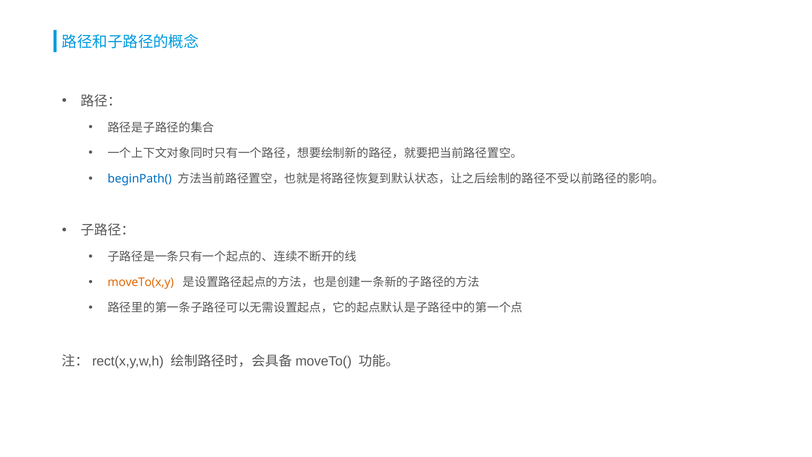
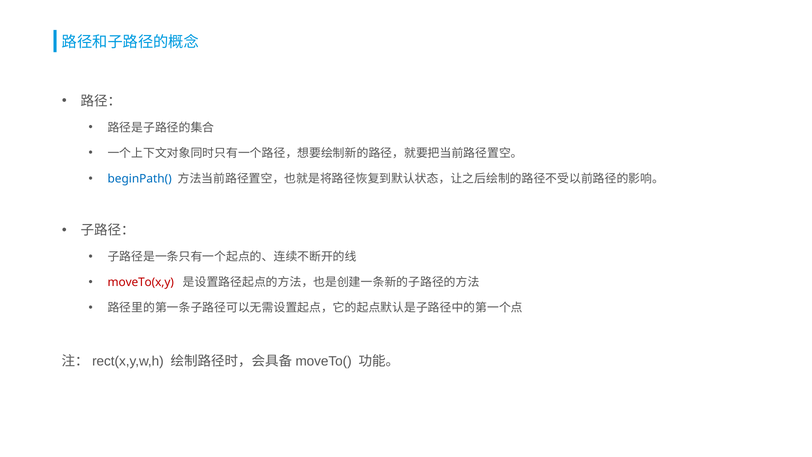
moveTo(x,y colour: orange -> red
